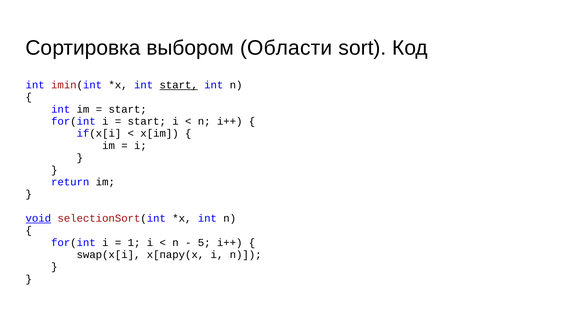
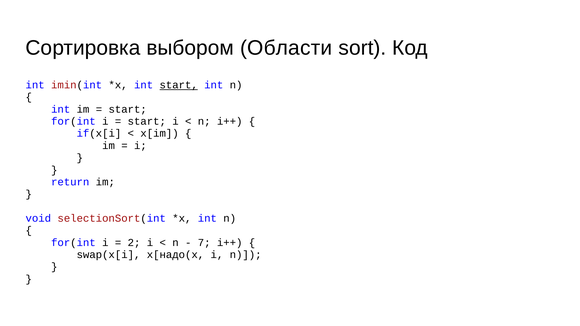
void underline: present -> none
1: 1 -> 2
5: 5 -> 7
x[пару(x: x[пару(x -> x[надо(x
